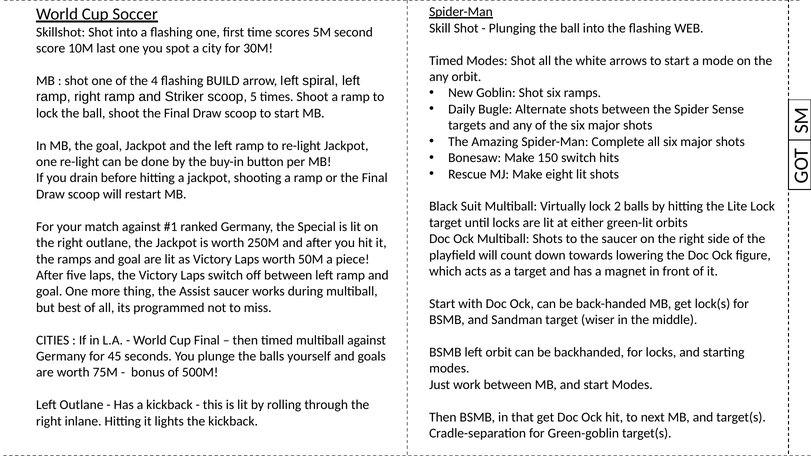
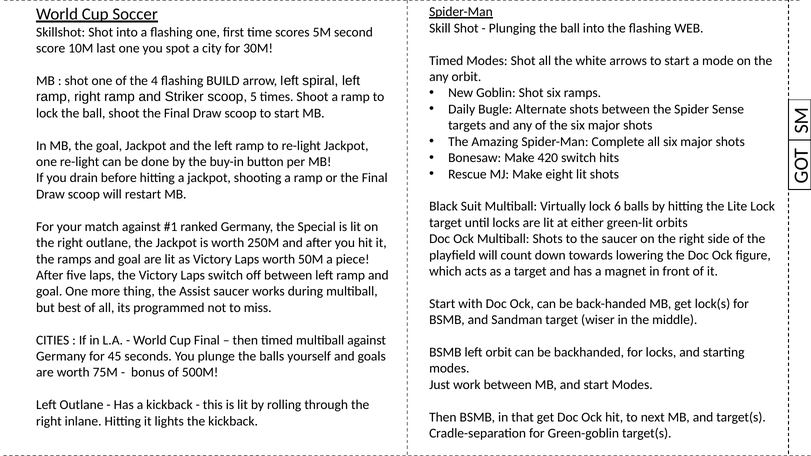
150: 150 -> 420
2: 2 -> 6
